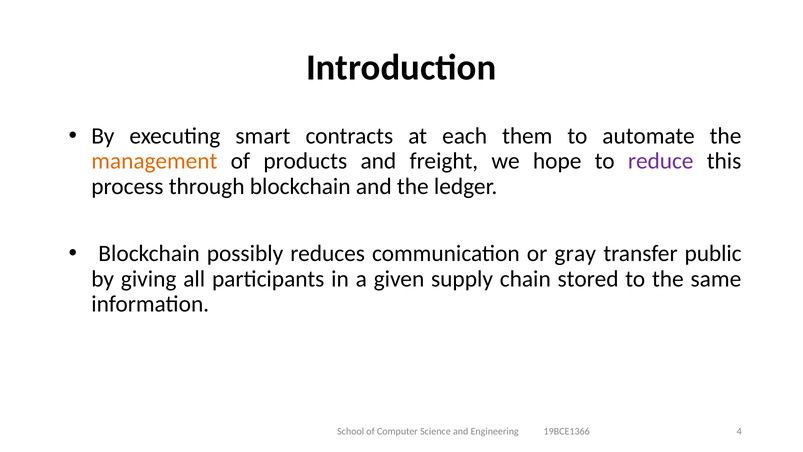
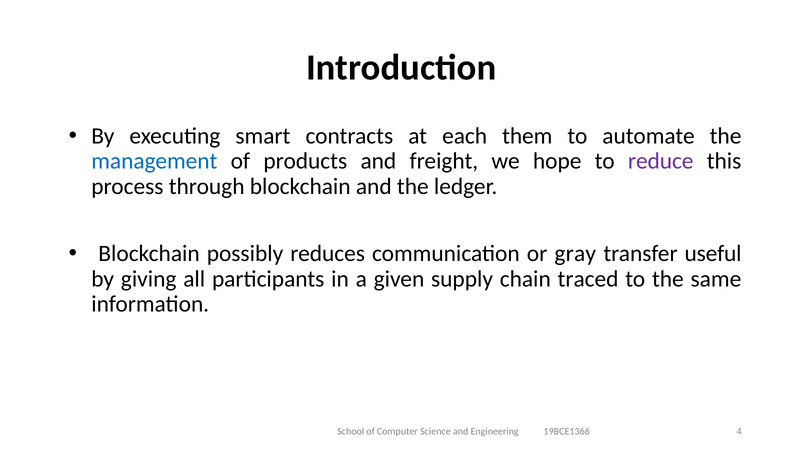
management colour: orange -> blue
public: public -> useful
stored: stored -> traced
